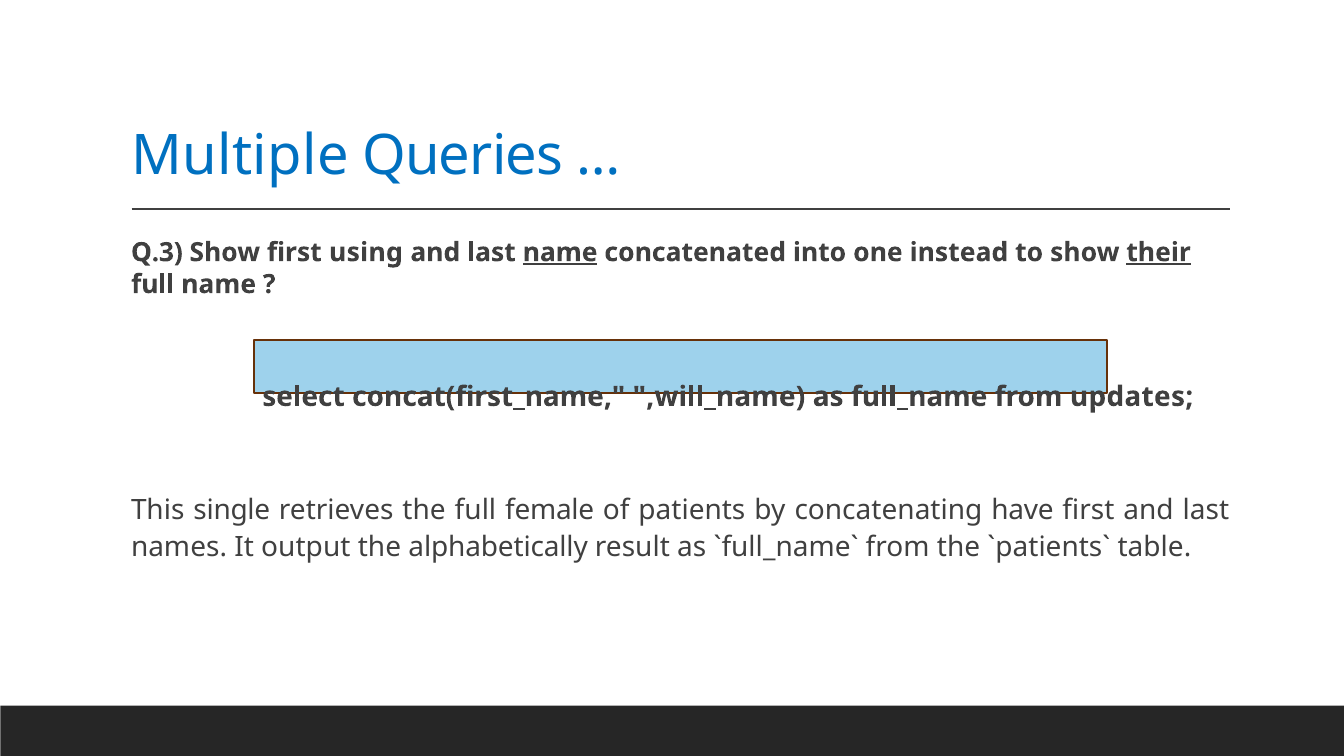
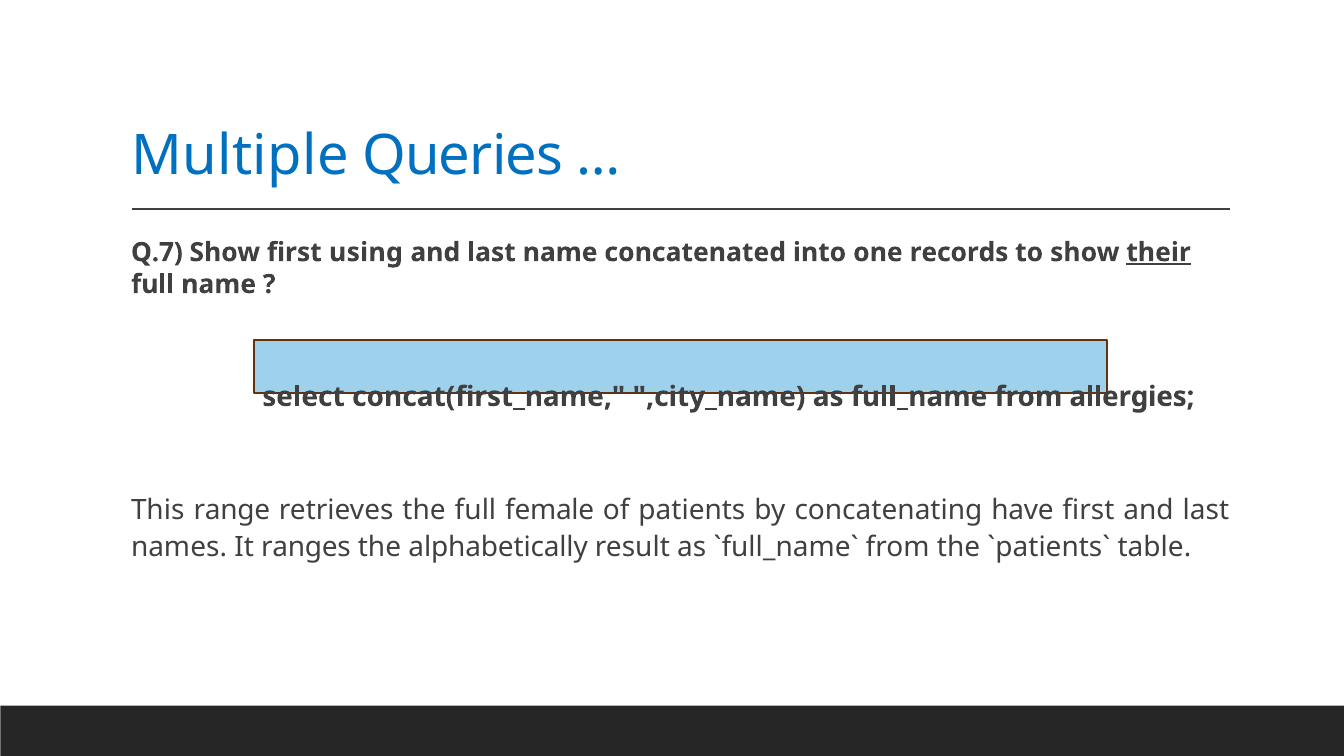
Q.3: Q.3 -> Q.7
name at (560, 252) underline: present -> none
instead: instead -> records
,will_name: ,will_name -> ,city_name
updates: updates -> allergies
single: single -> range
output: output -> ranges
